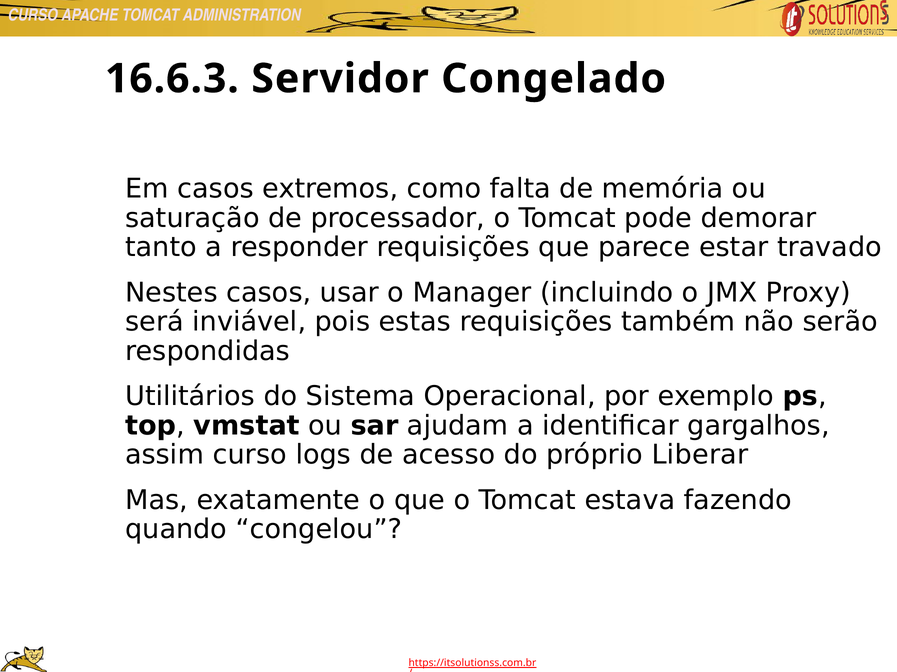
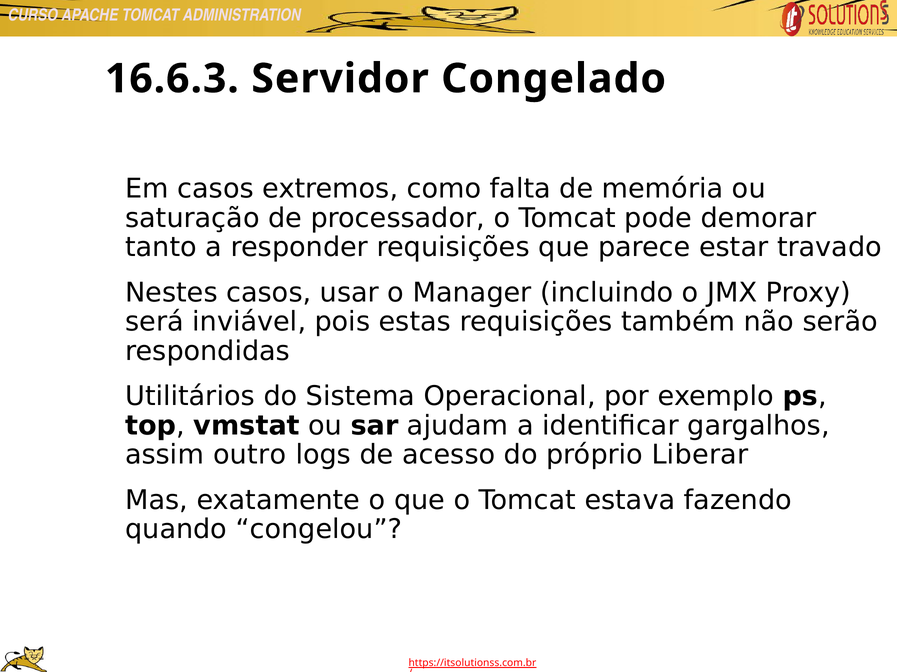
assim curso: curso -> outro
